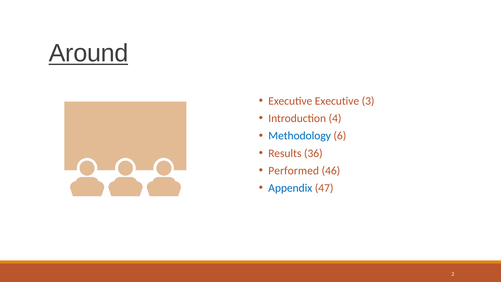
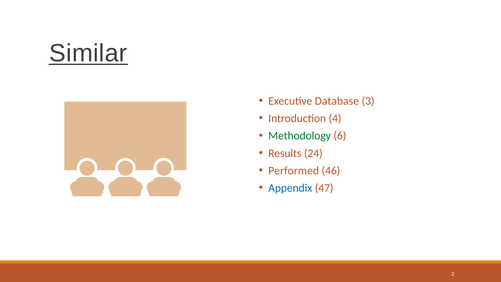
Around: Around -> Similar
Executive Executive: Executive -> Database
Methodology colour: blue -> green
36: 36 -> 24
